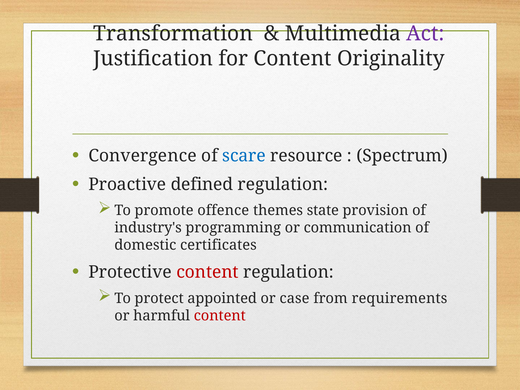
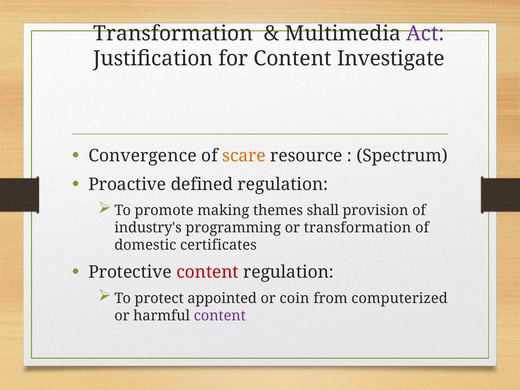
Originality: Originality -> Investigate
scare colour: blue -> orange
offence: offence -> making
state: state -> shall
or communication: communication -> transformation
case: case -> coin
requirements: requirements -> computerized
content at (220, 316) colour: red -> purple
